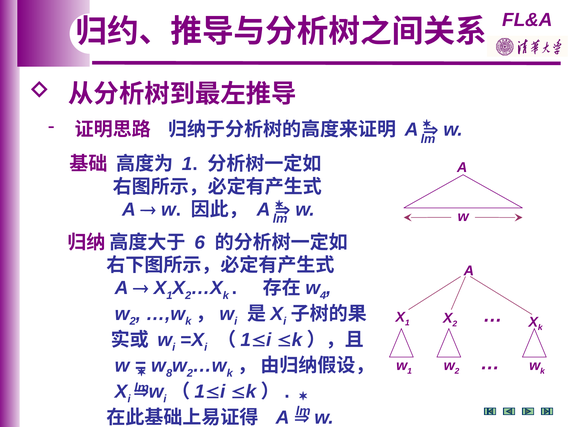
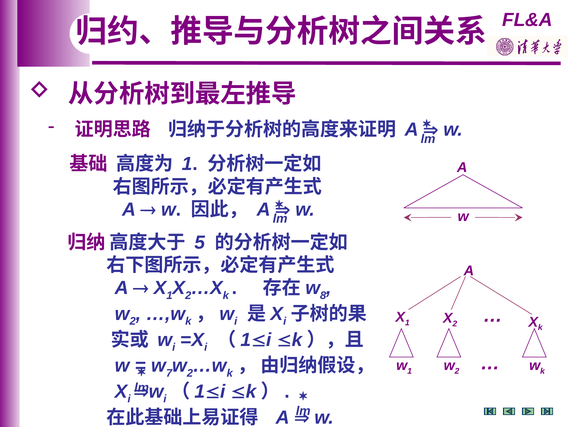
6: 6 -> 5
4: 4 -> 8
8: 8 -> 7
